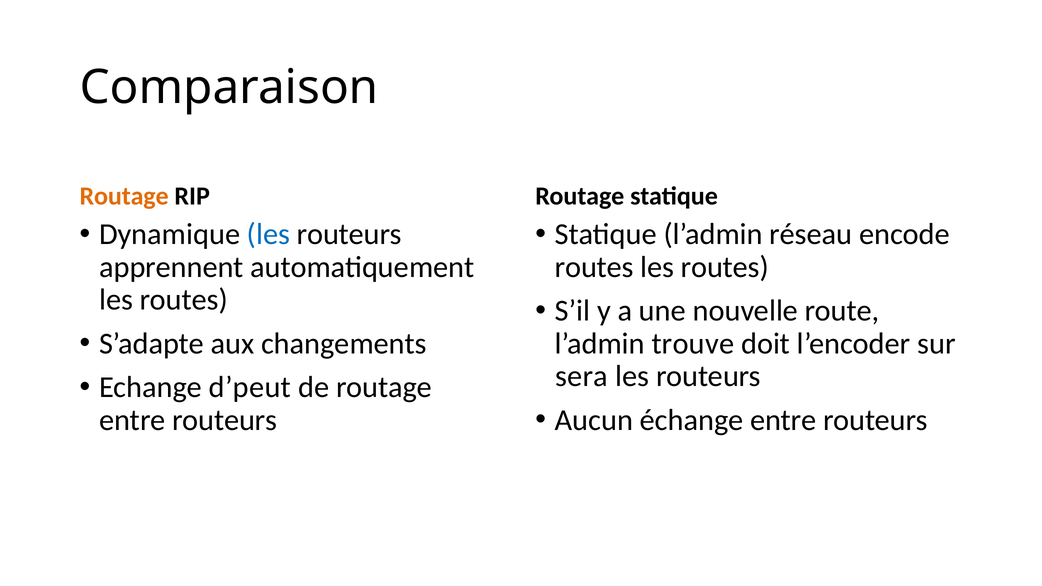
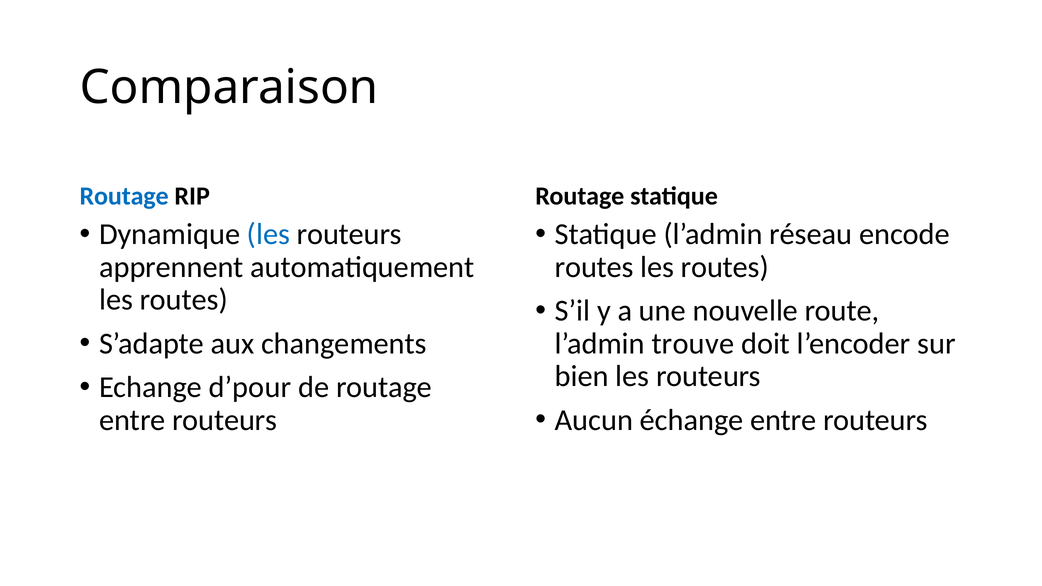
Routage at (124, 196) colour: orange -> blue
sera: sera -> bien
d’peut: d’peut -> d’pour
